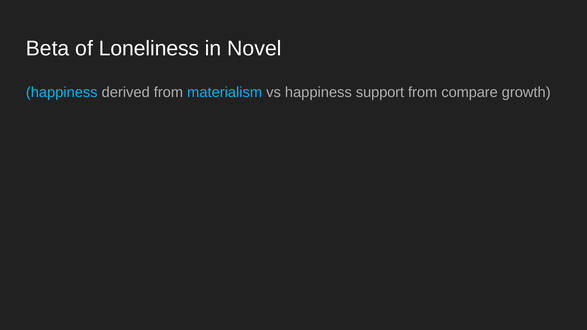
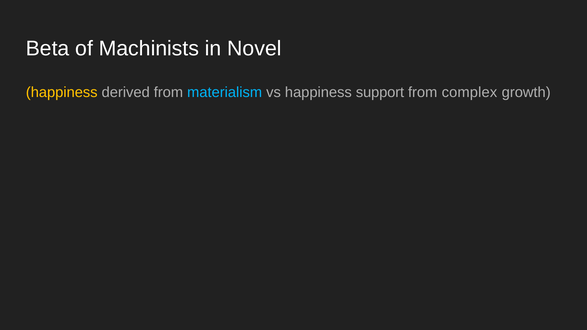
Loneliness: Loneliness -> Machinists
happiness at (62, 92) colour: light blue -> yellow
compare: compare -> complex
